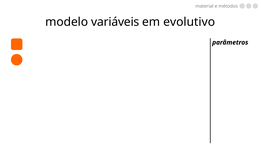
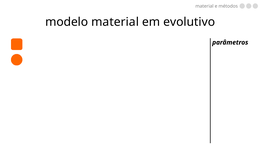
modelo variáveis: variáveis -> material
